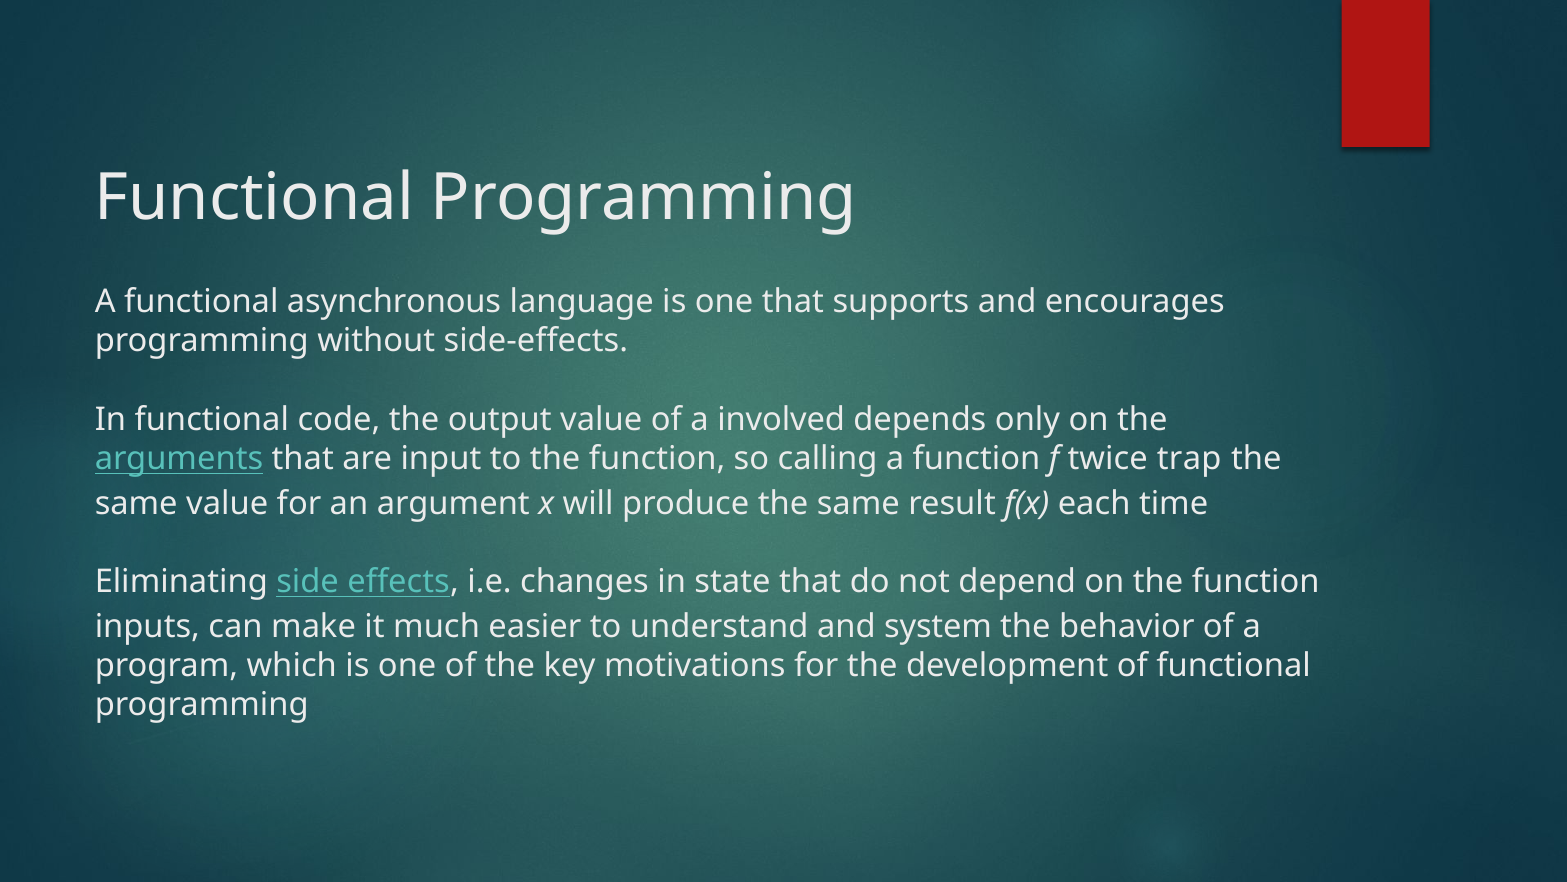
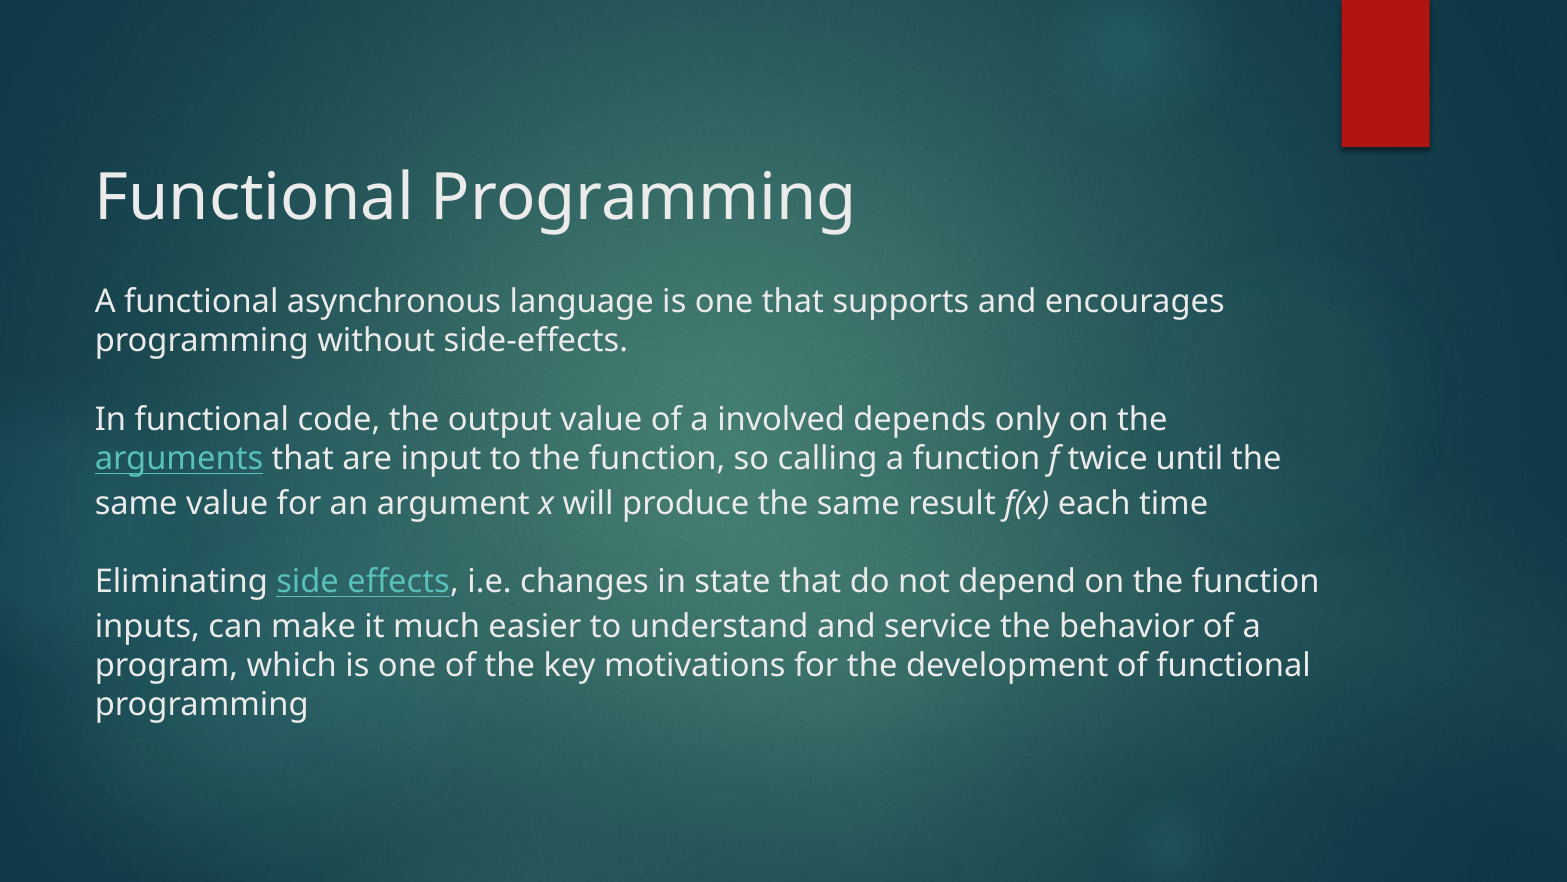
trap: trap -> until
system: system -> service
